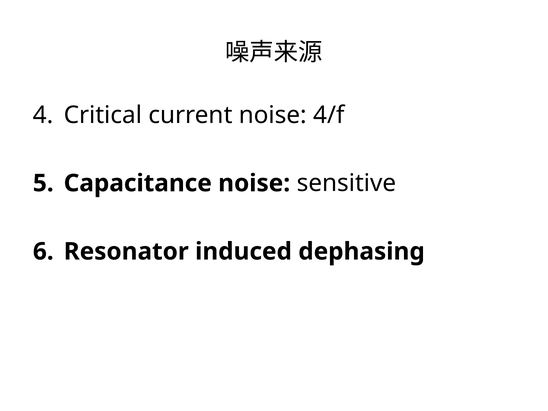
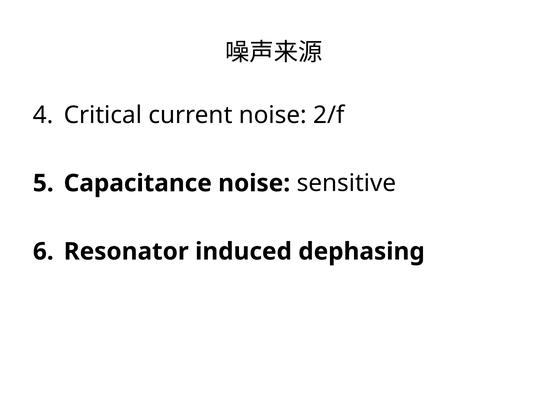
4/f: 4/f -> 2/f
